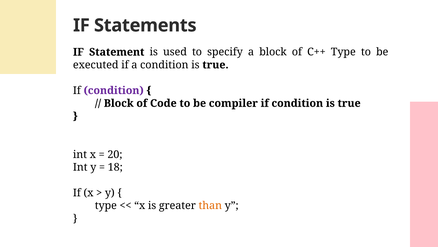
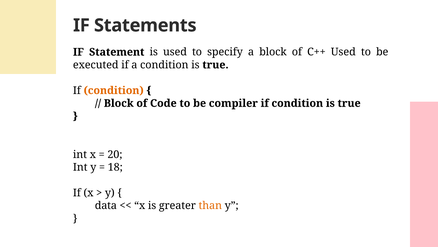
C++ Type: Type -> Used
condition at (114, 90) colour: purple -> orange
type at (106, 205): type -> data
